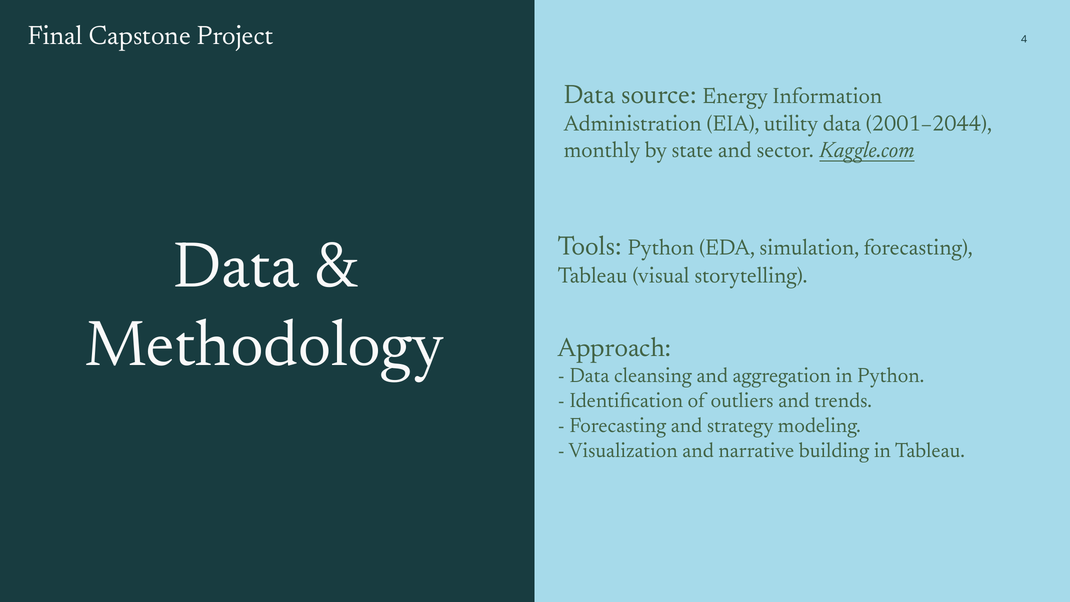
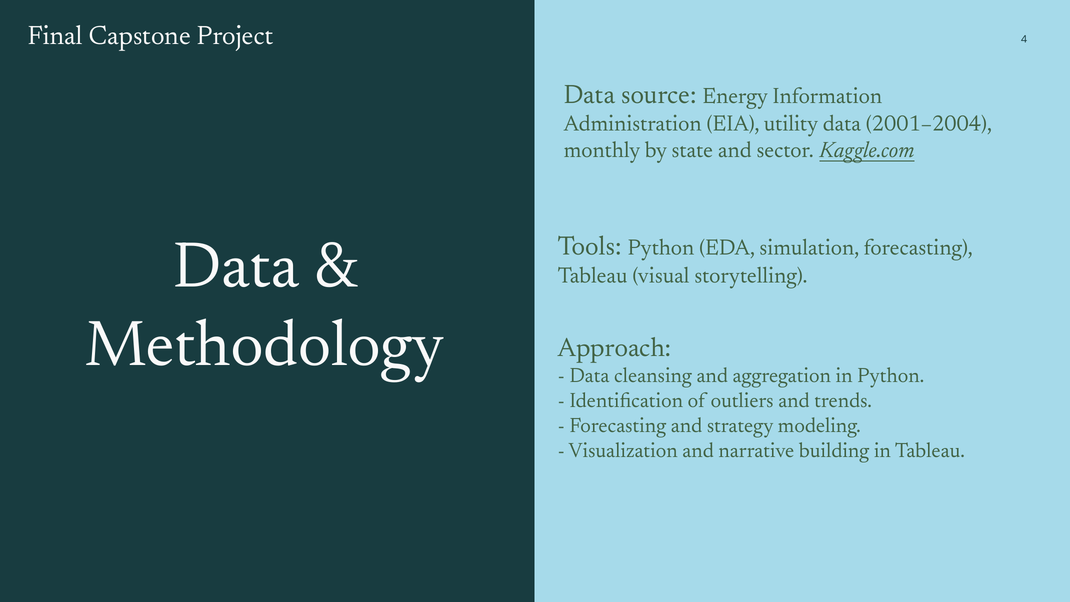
2001–2044: 2001–2044 -> 2001–2004
